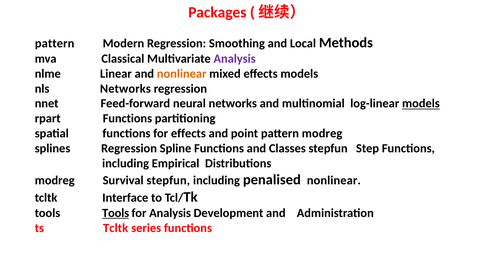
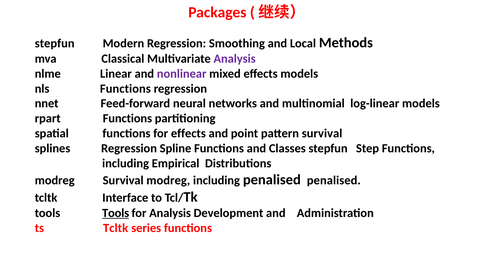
pattern at (55, 43): pattern -> stepfun
nonlinear at (182, 74) colour: orange -> purple
nls Networks: Networks -> Functions
models at (421, 103) underline: present -> none
pattern modreg: modreg -> survival
Survival stepfun: stepfun -> modreg
penalised nonlinear: nonlinear -> penalised
